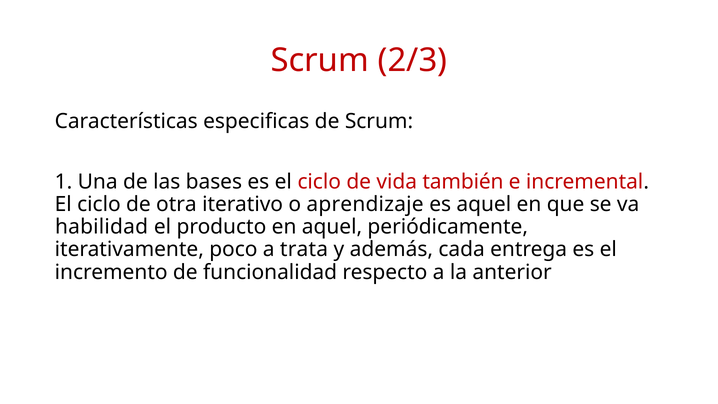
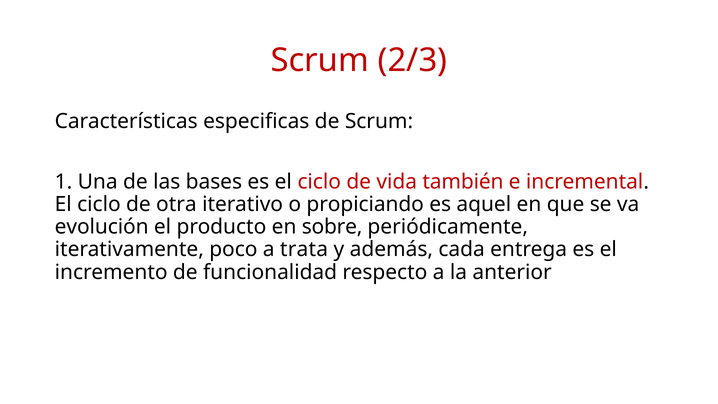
aprendizaje: aprendizaje -> propiciando
habilidad: habilidad -> evolución
en aquel: aquel -> sobre
